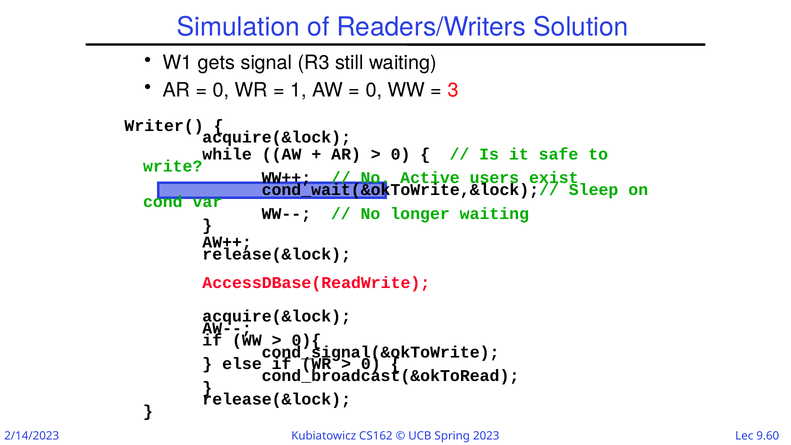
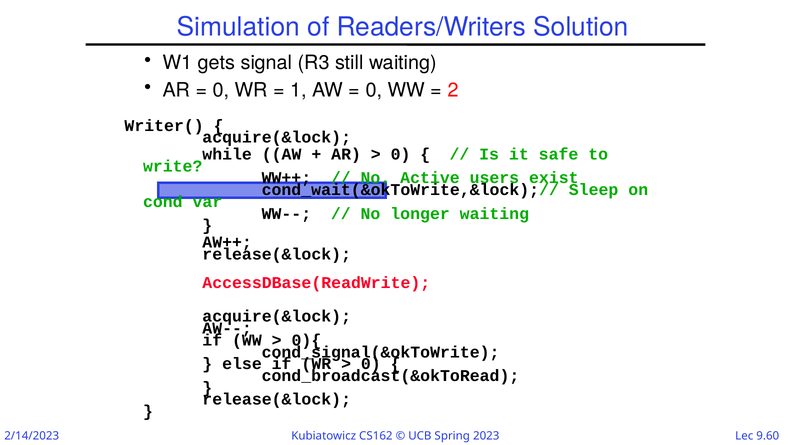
3: 3 -> 2
